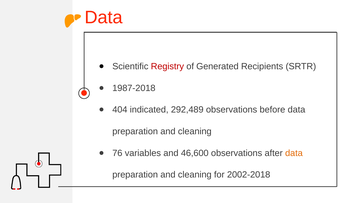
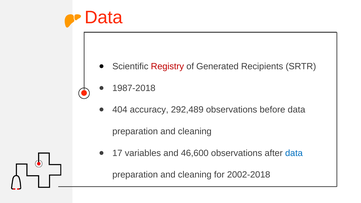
indicated: indicated -> accuracy
76: 76 -> 17
data at (294, 153) colour: orange -> blue
